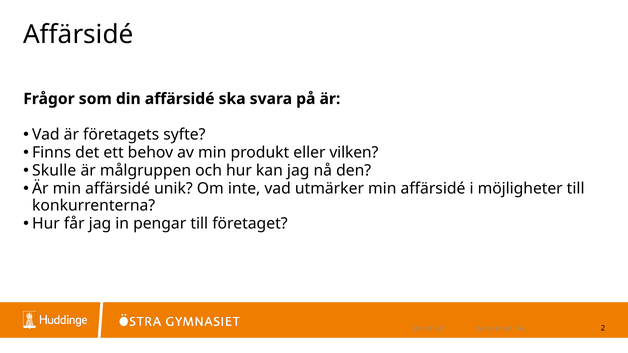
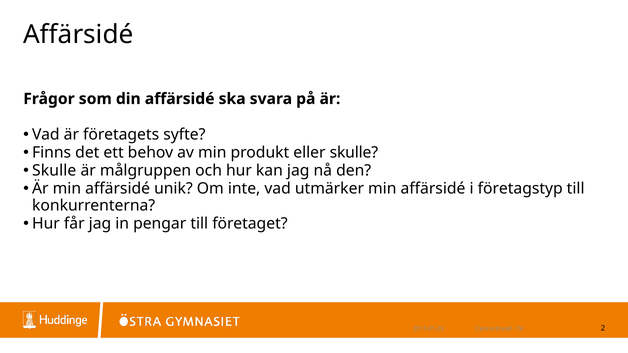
eller vilken: vilken -> skulle
möjligheter: möjligheter -> företagstyp
